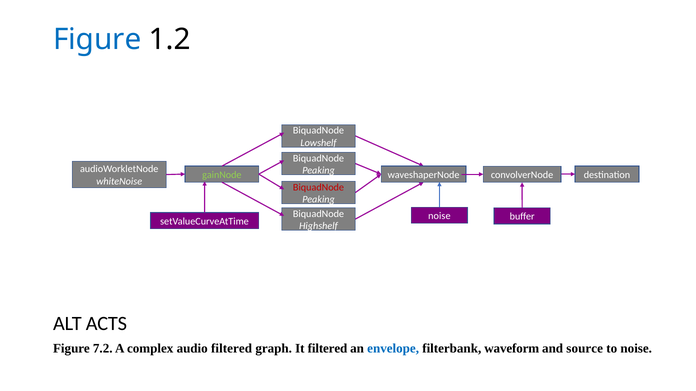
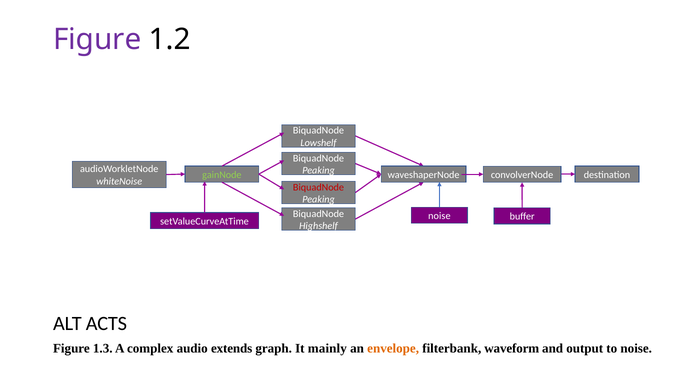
Figure at (97, 39) colour: blue -> purple
7.2: 7.2 -> 1.3
audio filtered: filtered -> extends
It filtered: filtered -> mainly
envelope colour: blue -> orange
source: source -> output
